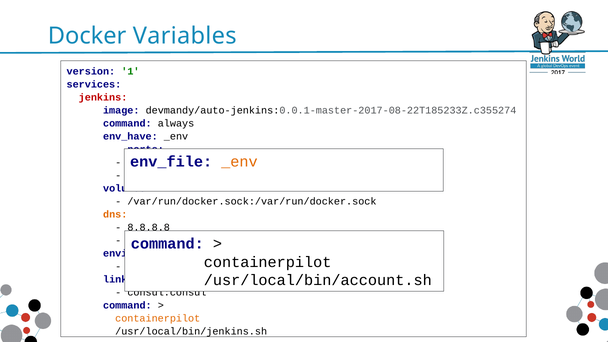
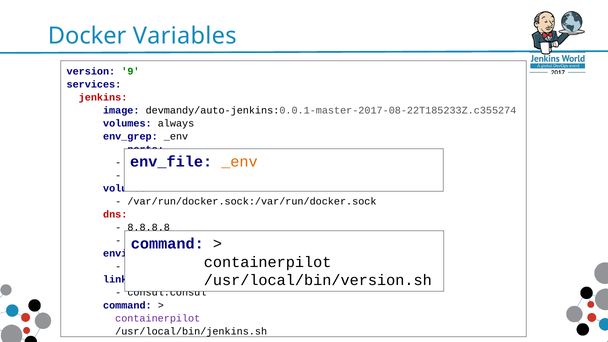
1: 1 -> 9
command at (127, 123): command -> volumes
env_have: env_have -> env_grep
dns colour: orange -> red
/usr/local/bin/account.sh: /usr/local/bin/account.sh -> /usr/local/bin/version.sh
containerpilot at (158, 318) colour: orange -> purple
